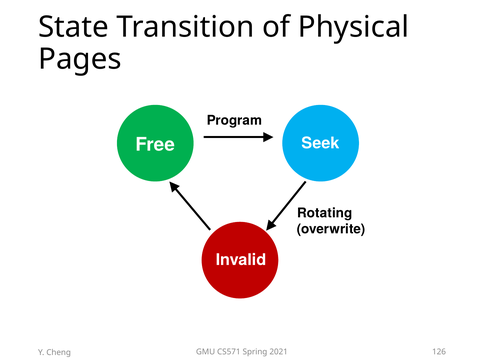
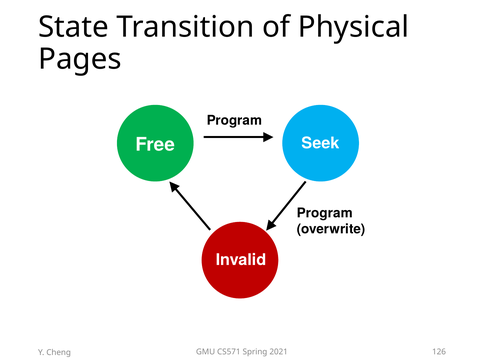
Rotating at (325, 213): Rotating -> Program
